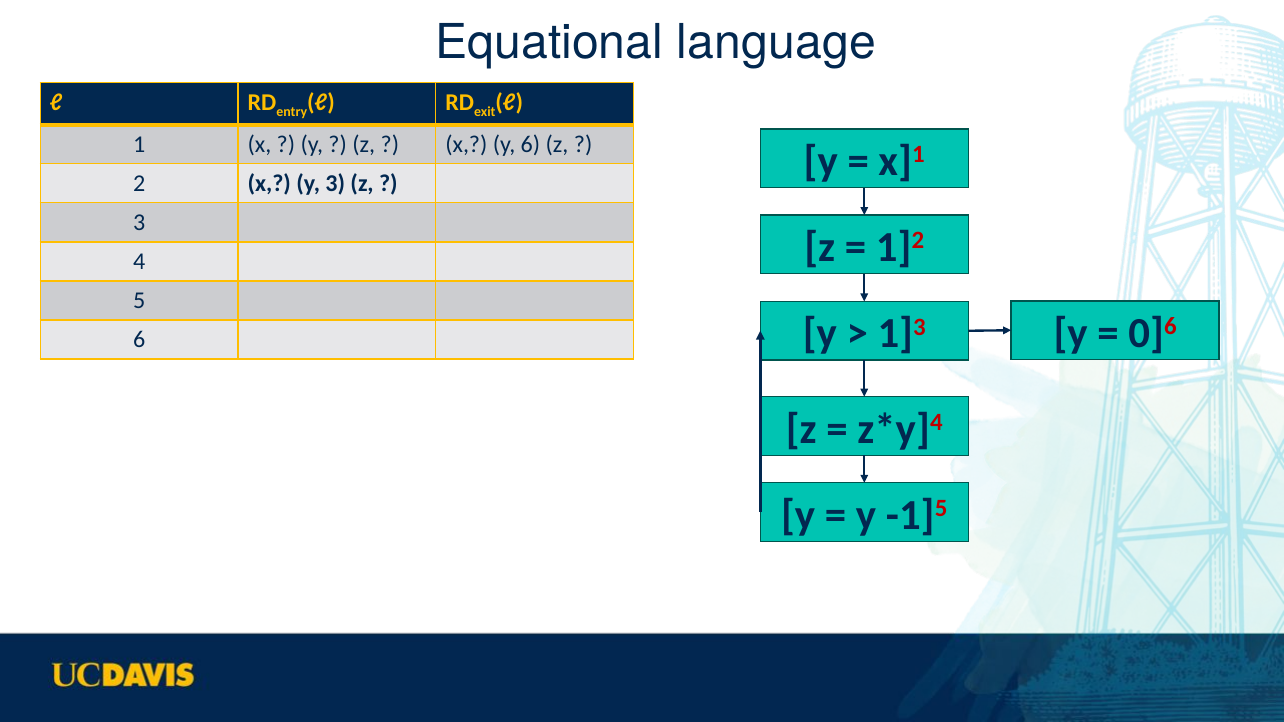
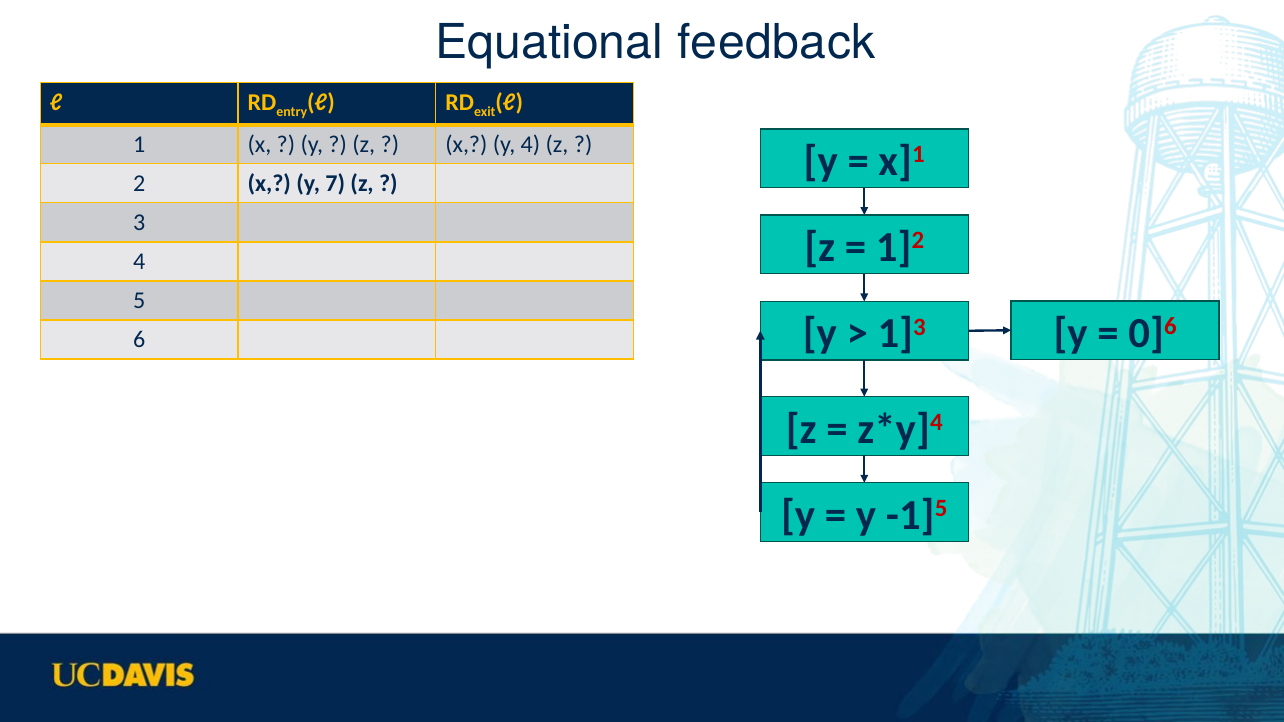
language: language -> feedback
y 6: 6 -> 4
y 3: 3 -> 7
